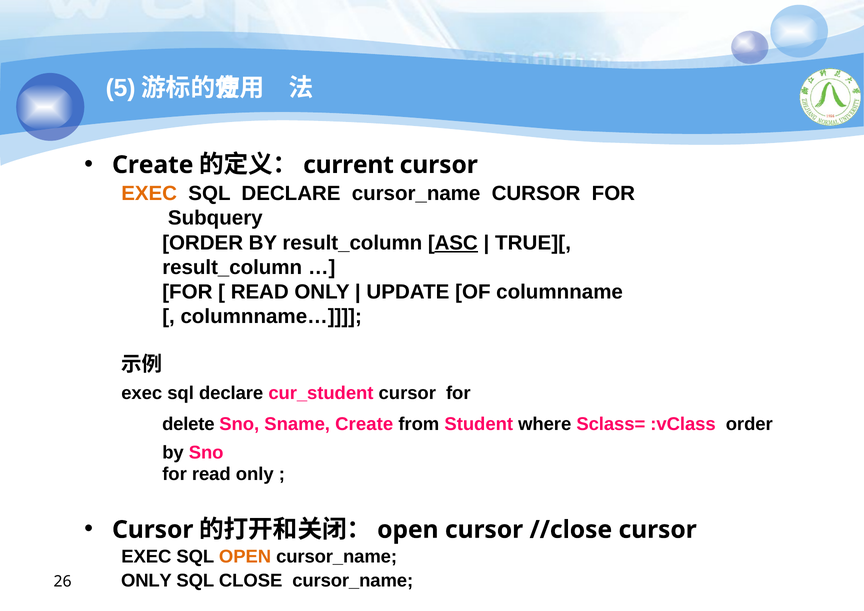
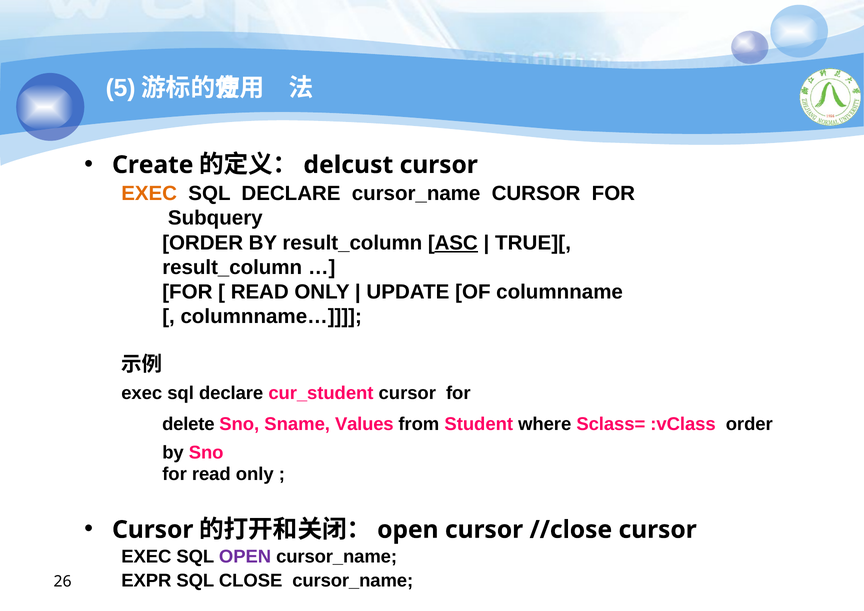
current: current -> delcust
Sname Create: Create -> Values
OPEN at (245, 557) colour: orange -> purple
ONLY at (146, 581): ONLY -> EXPR
